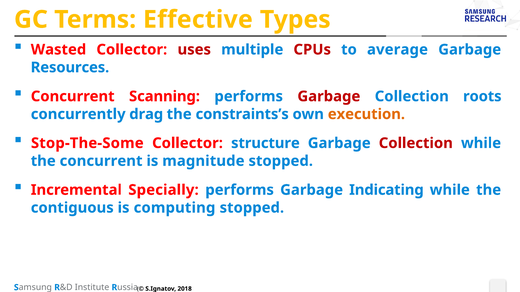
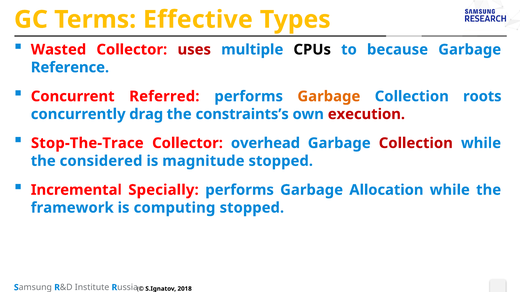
CPUs colour: red -> black
average: average -> because
Resources: Resources -> Reference
Scanning: Scanning -> Referred
Garbage at (329, 97) colour: red -> orange
execution colour: orange -> red
Stop-The-Some: Stop-The-Some -> Stop-The-Trace
structure: structure -> overhead
the concurrent: concurrent -> considered
Indicating: Indicating -> Allocation
contiguous: contiguous -> framework
